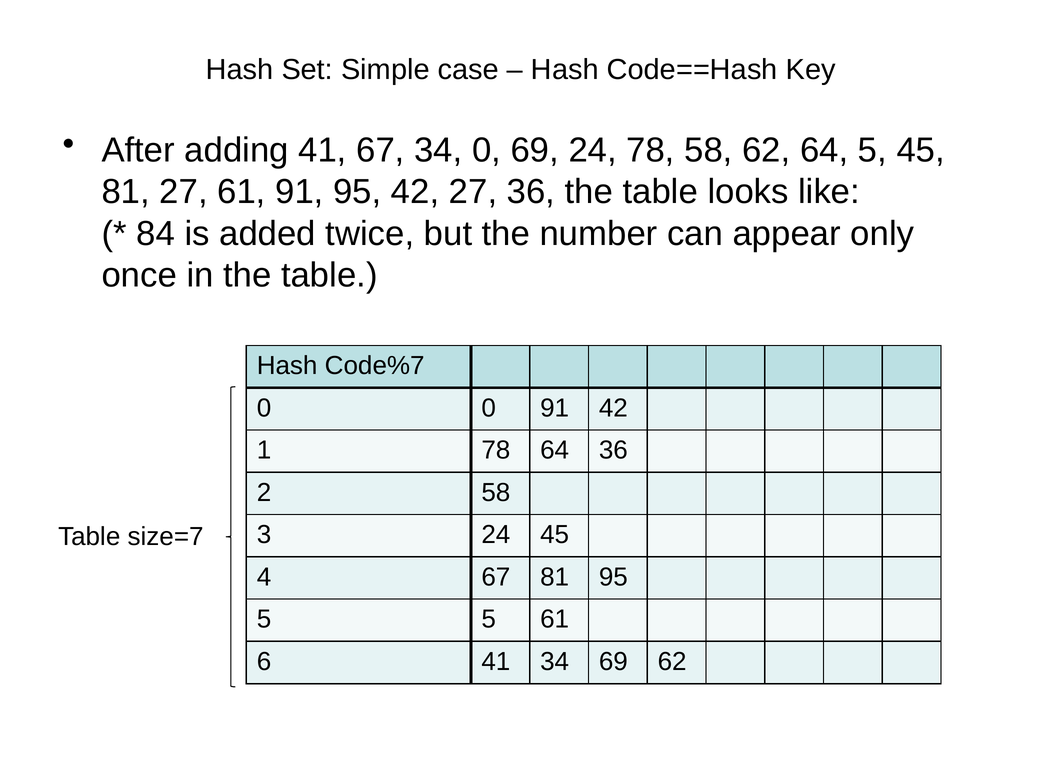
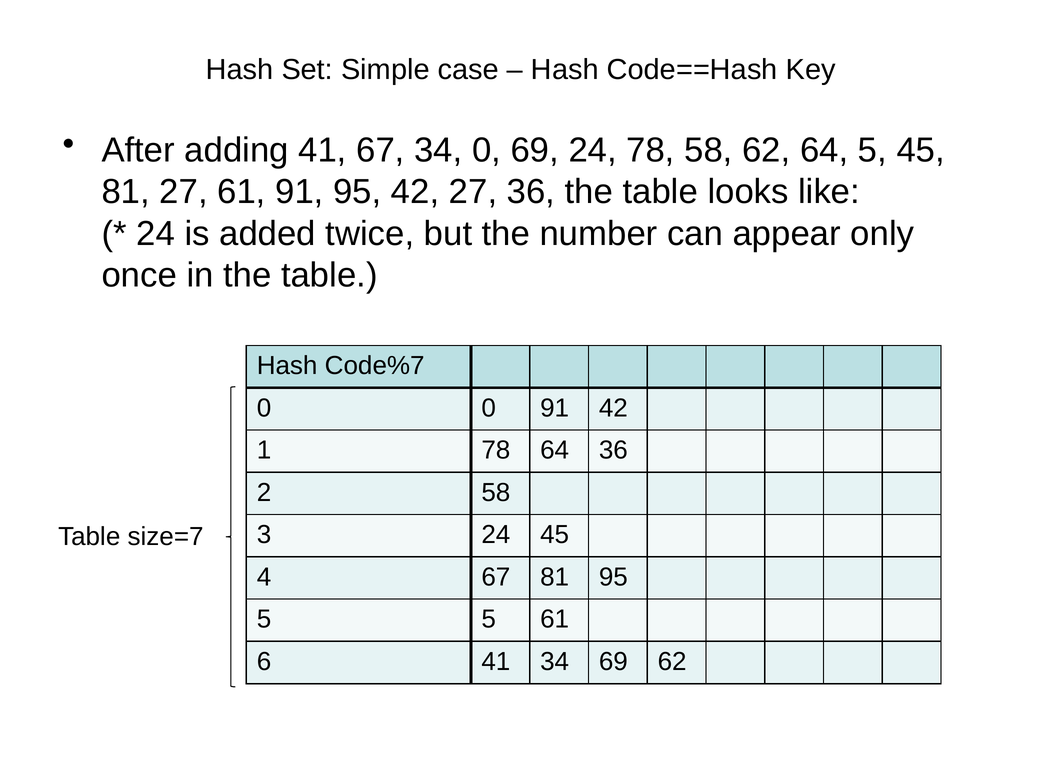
84 at (156, 233): 84 -> 24
